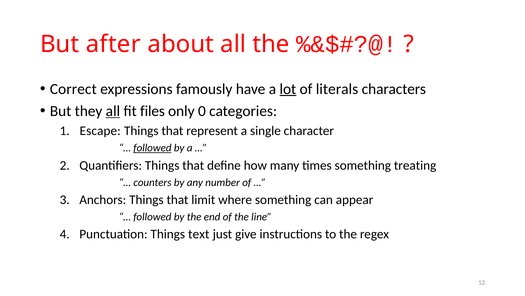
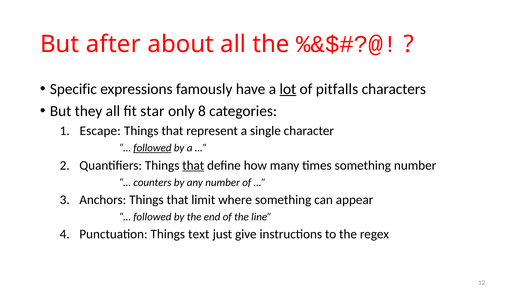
Correct: Correct -> Specific
literals: literals -> pitfalls
all at (113, 111) underline: present -> none
files: files -> star
0: 0 -> 8
that at (193, 165) underline: none -> present
something treating: treating -> number
